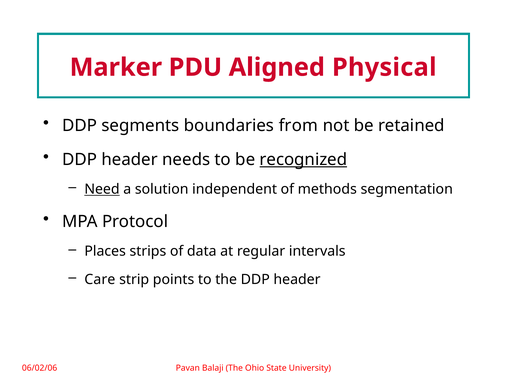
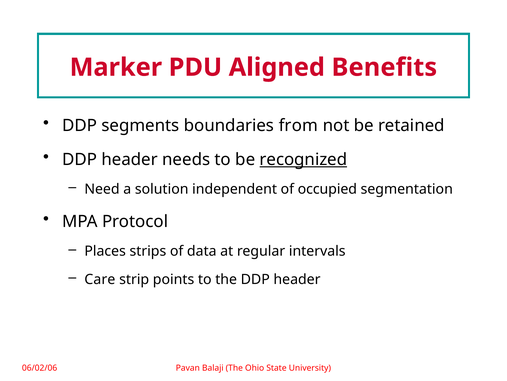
Physical: Physical -> Benefits
Need underline: present -> none
methods: methods -> occupied
